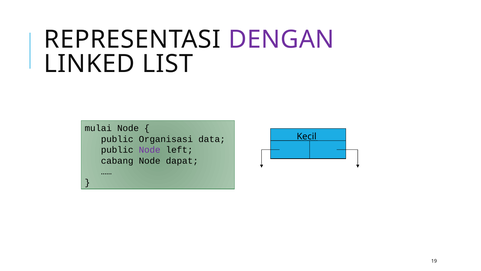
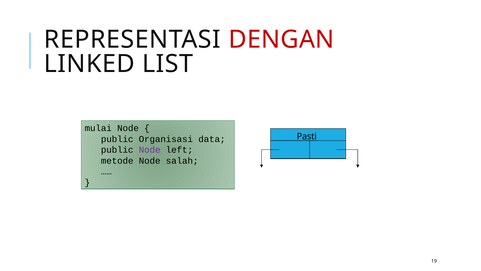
DENGAN colour: purple -> red
Kecil: Kecil -> Pasti
cabang: cabang -> metode
dapat: dapat -> salah
